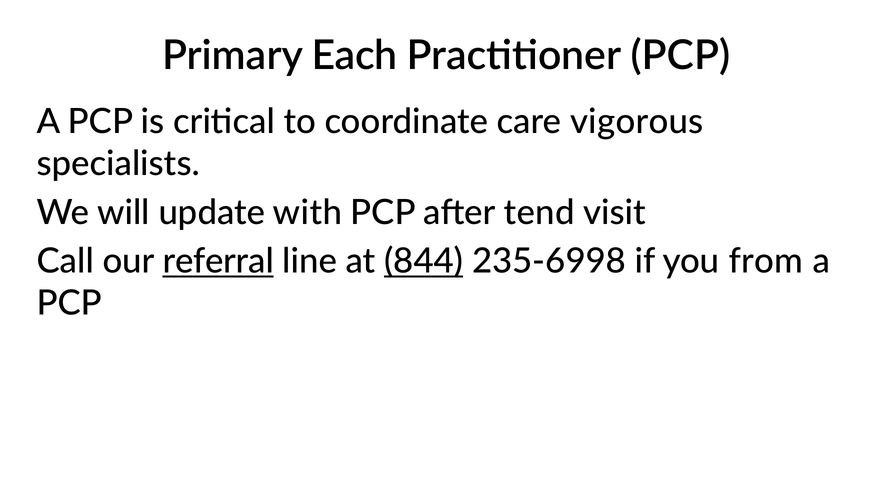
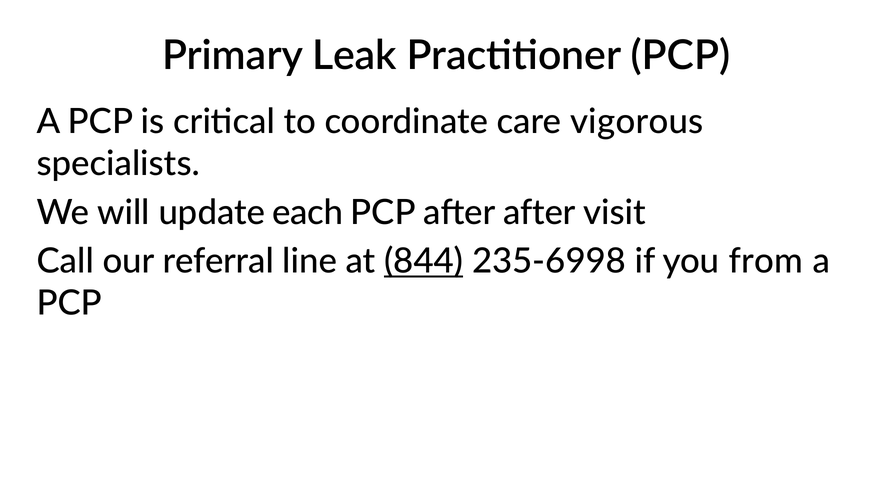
Each: Each -> Leak
with: with -> each
after tend: tend -> after
referral underline: present -> none
